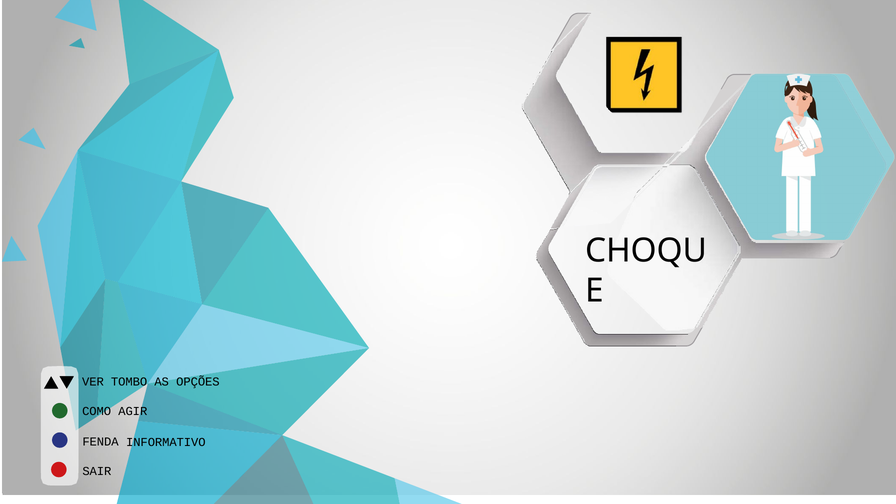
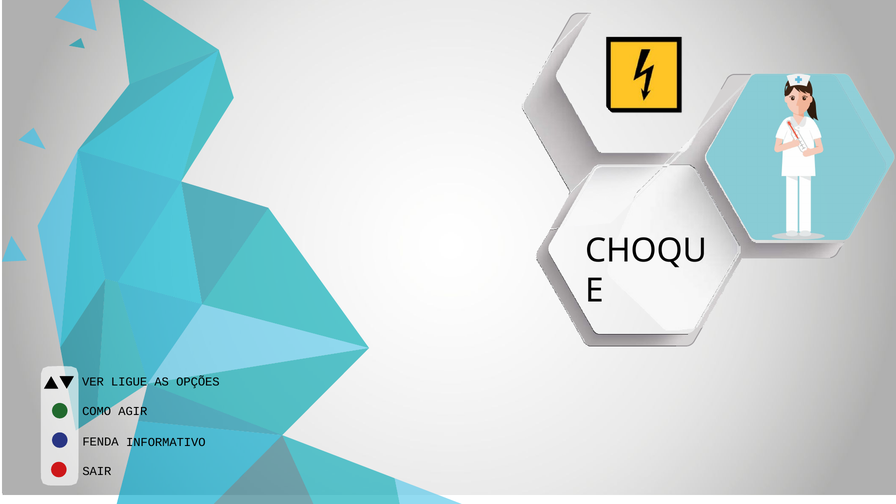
TOMBO: TOMBO -> LIGUE
